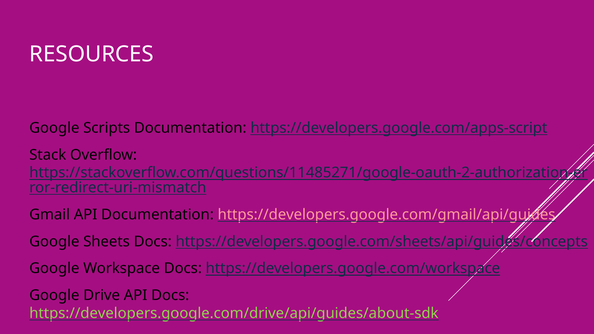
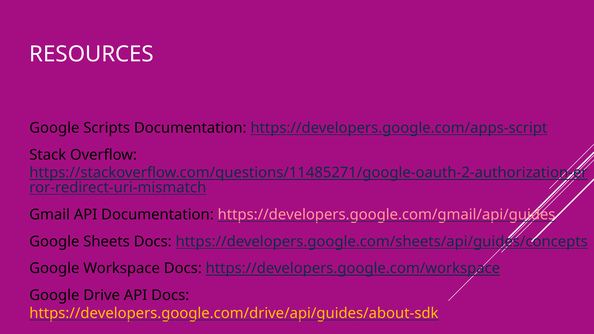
https://developers.google.com/drive/api/guides/about-sdk colour: light green -> yellow
